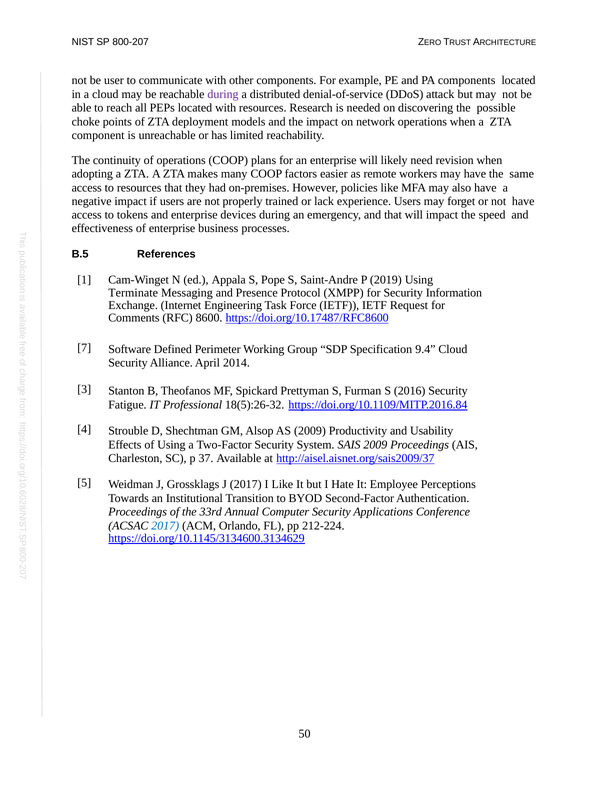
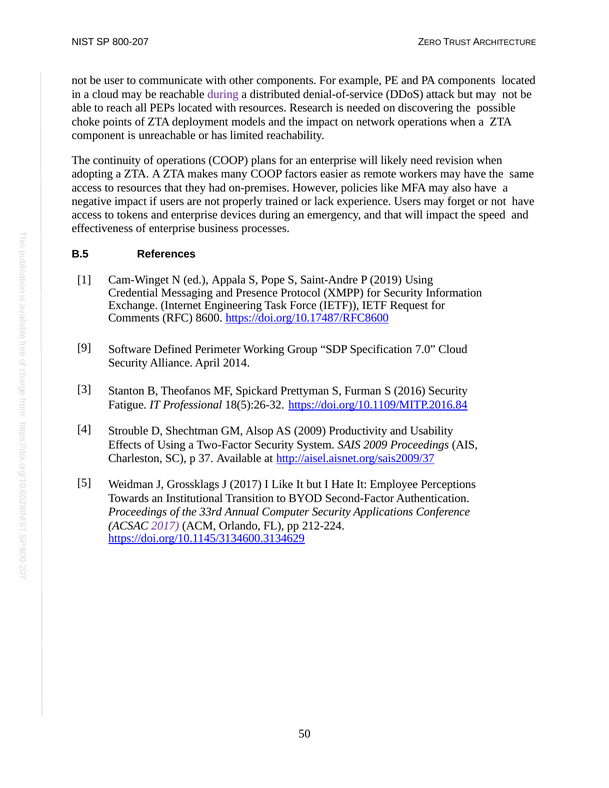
Terminate: Terminate -> Credential
7 at (84, 348): 7 -> 9
9.4: 9.4 -> 7.0
2017 at (165, 526) colour: blue -> purple
